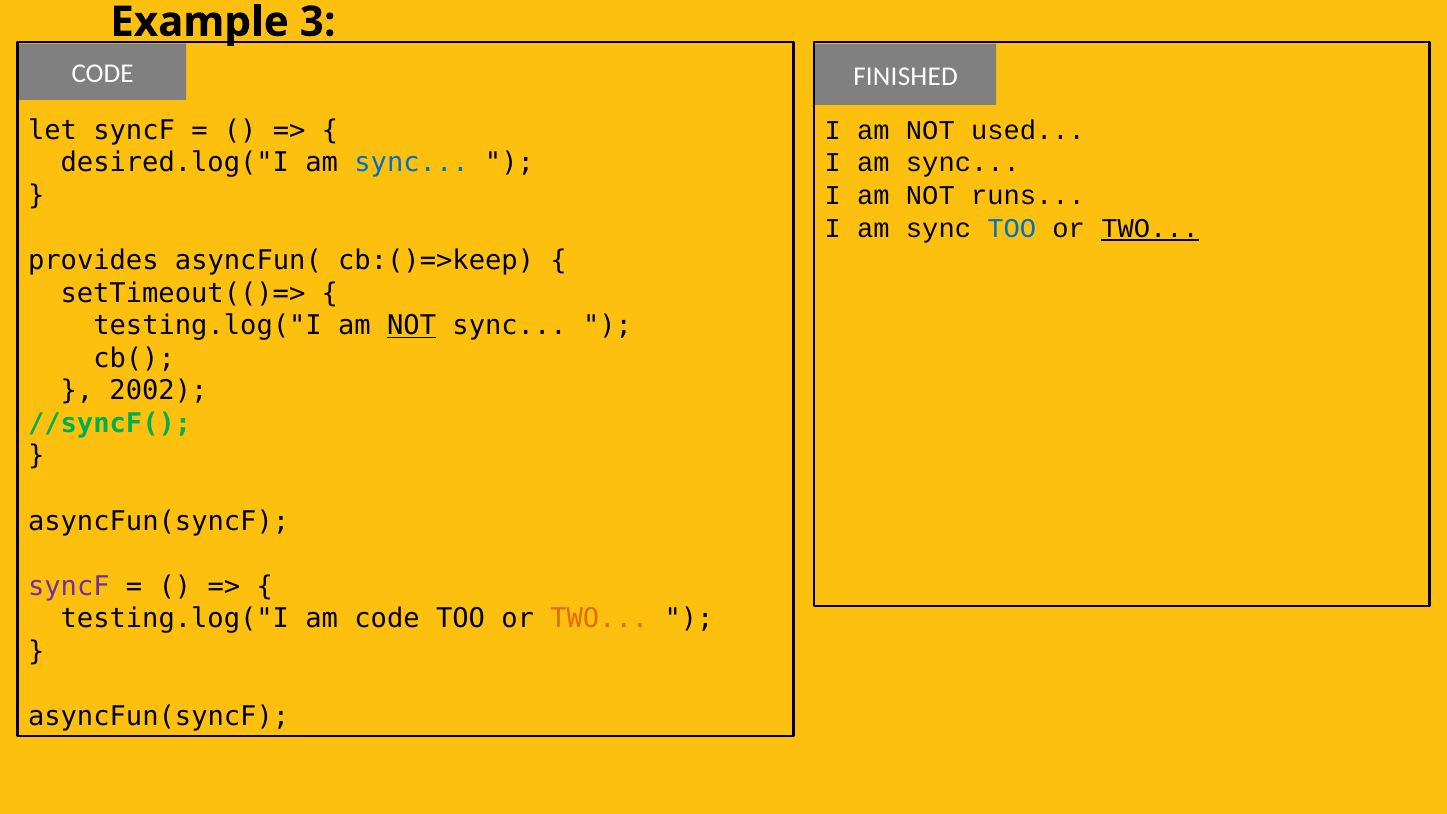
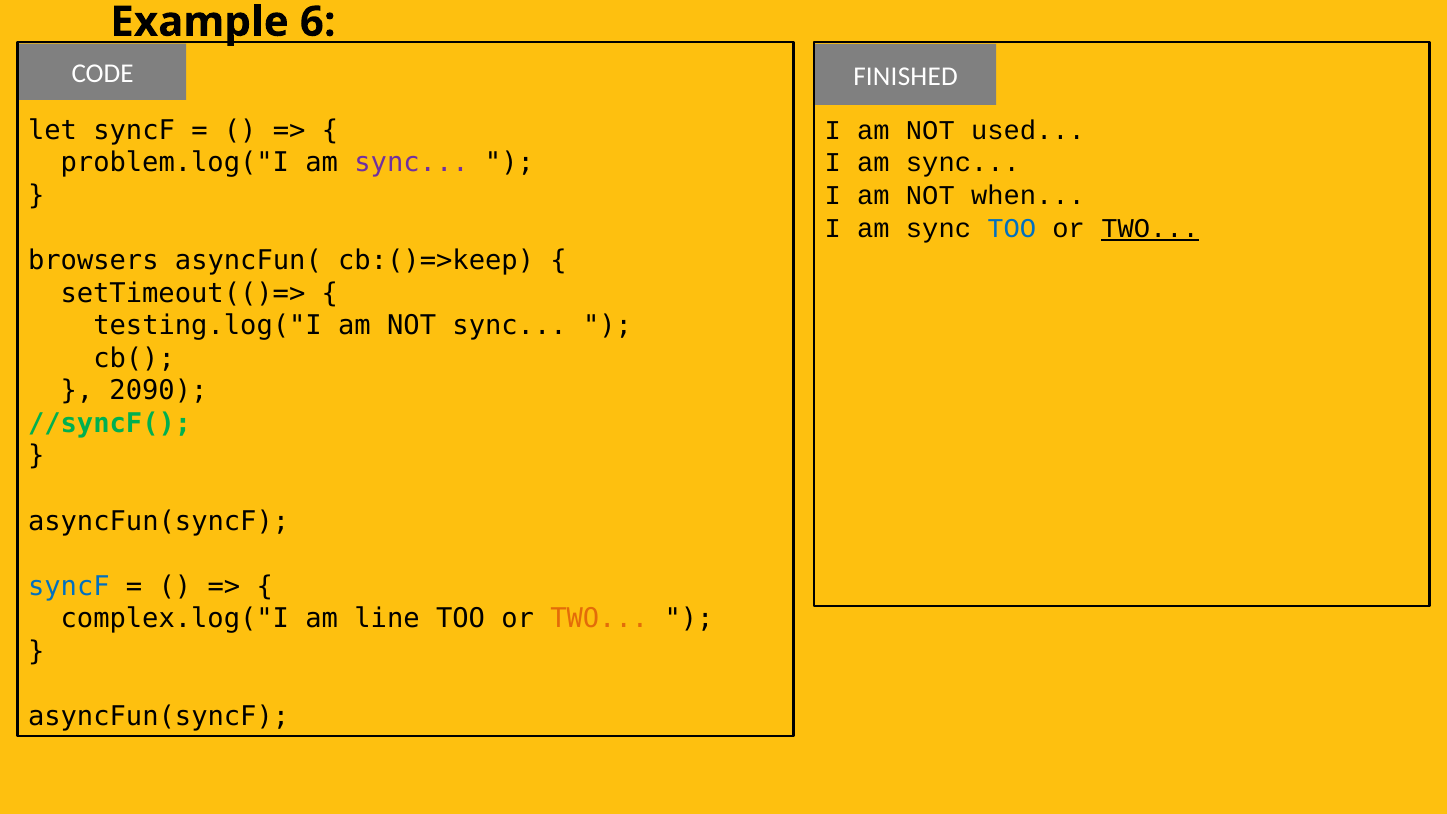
3: 3 -> 6
desired.log("I: desired.log("I -> problem.log("I
sync at (412, 163) colour: blue -> purple
runs: runs -> when
provides: provides -> browsers
NOT at (412, 326) underline: present -> none
2002: 2002 -> 2090
syncF at (69, 586) colour: purple -> blue
testing.log("I at (175, 619): testing.log("I -> complex.log("I
am code: code -> line
